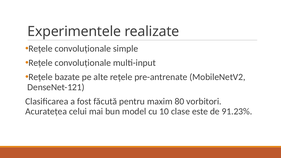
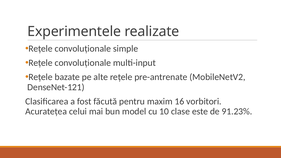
80: 80 -> 16
